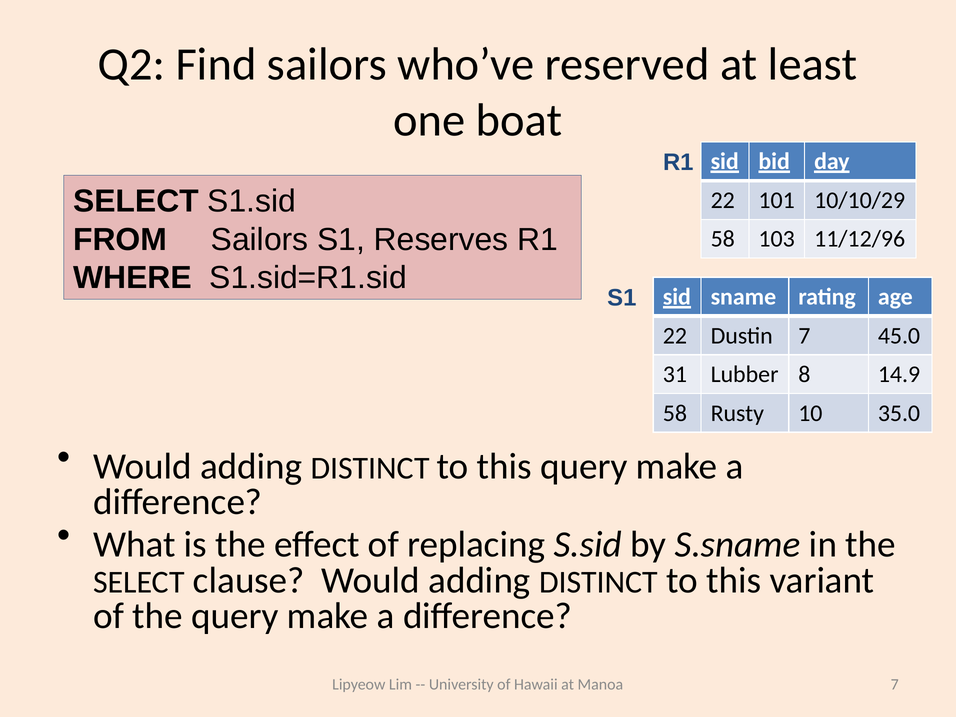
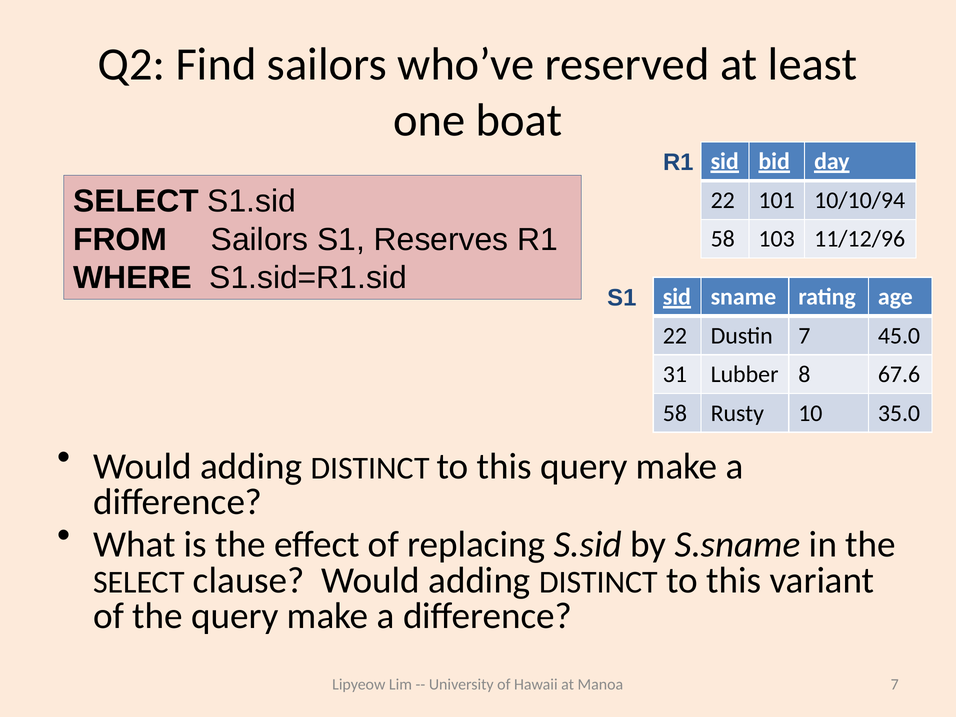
10/10/29: 10/10/29 -> 10/10/94
14.9: 14.9 -> 67.6
